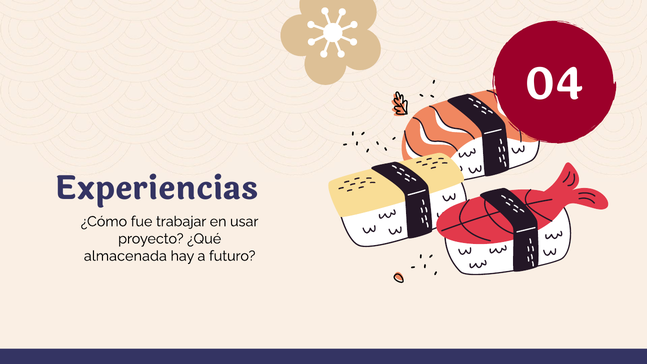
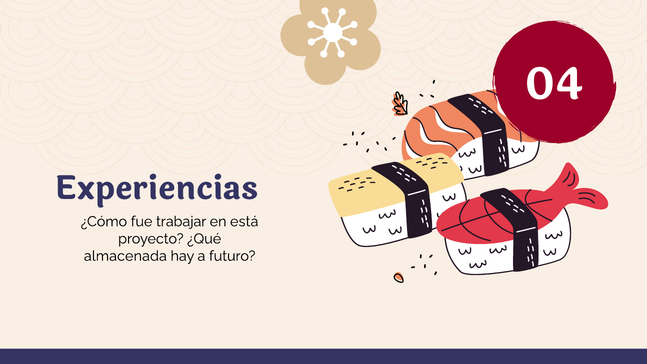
usar: usar -> está
